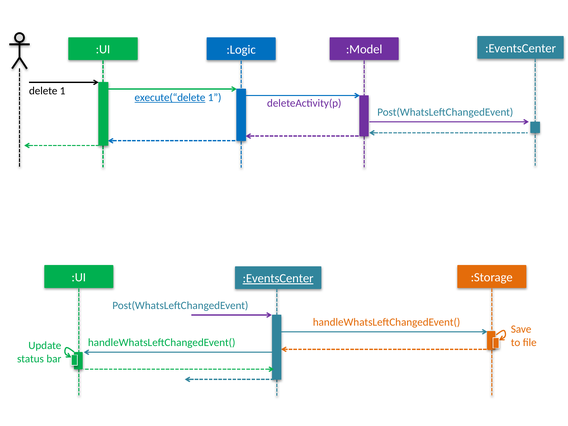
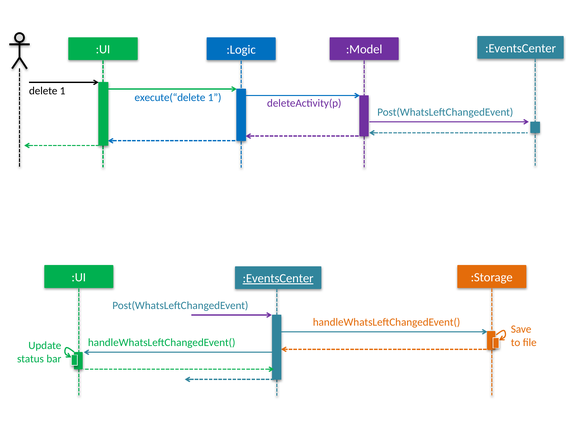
execute(“delete underline: present -> none
